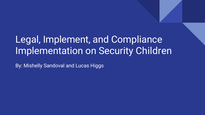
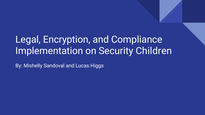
Implement: Implement -> Encryption
